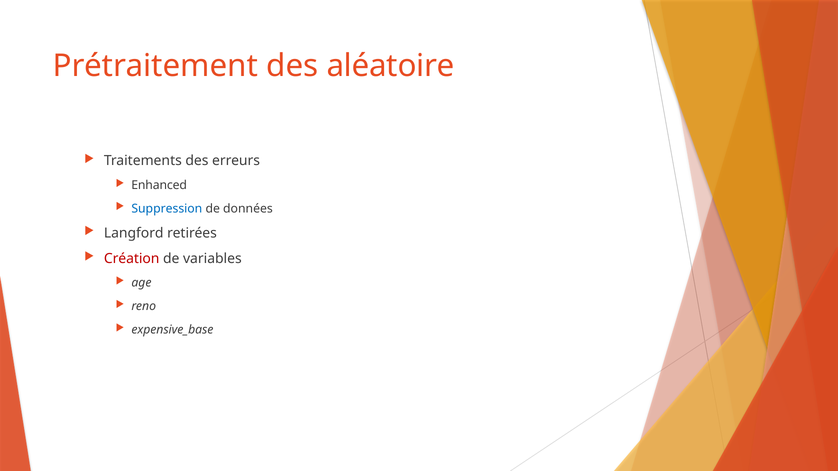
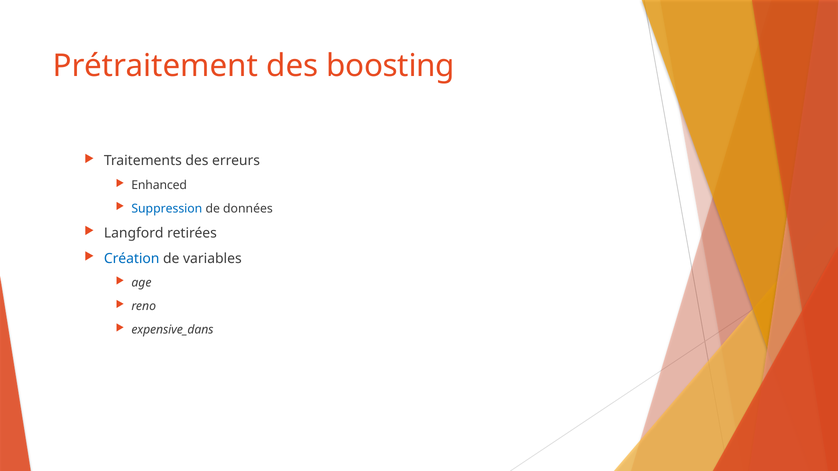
aléatoire: aléatoire -> boosting
Création colour: red -> blue
expensive_base: expensive_base -> expensive_dans
